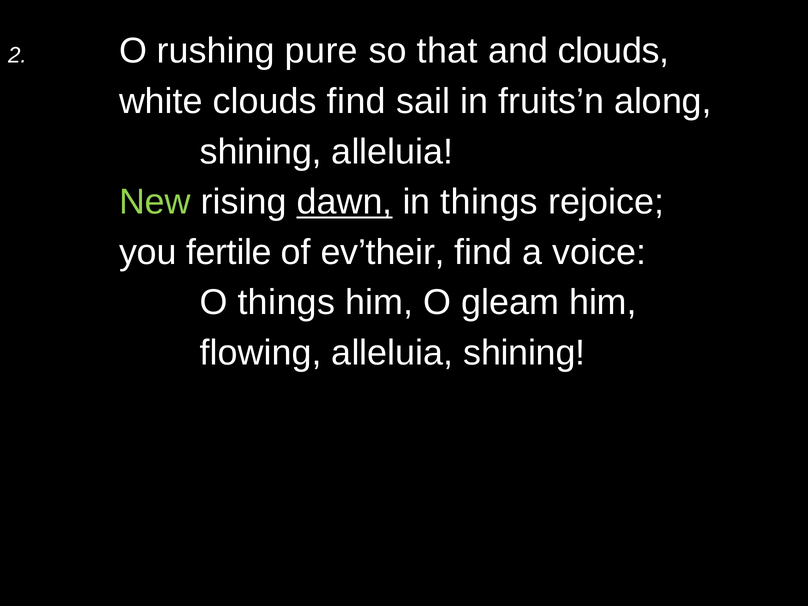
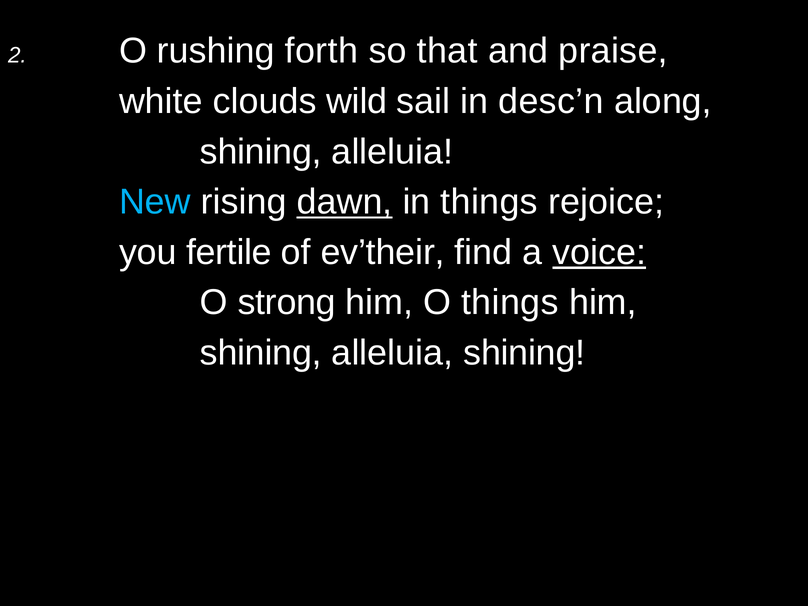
pure: pure -> forth
and clouds: clouds -> praise
clouds find: find -> wild
fruits’n: fruits’n -> desc’n
New colour: light green -> light blue
voice underline: none -> present
O things: things -> strong
O gleam: gleam -> things
flowing at (261, 353): flowing -> shining
